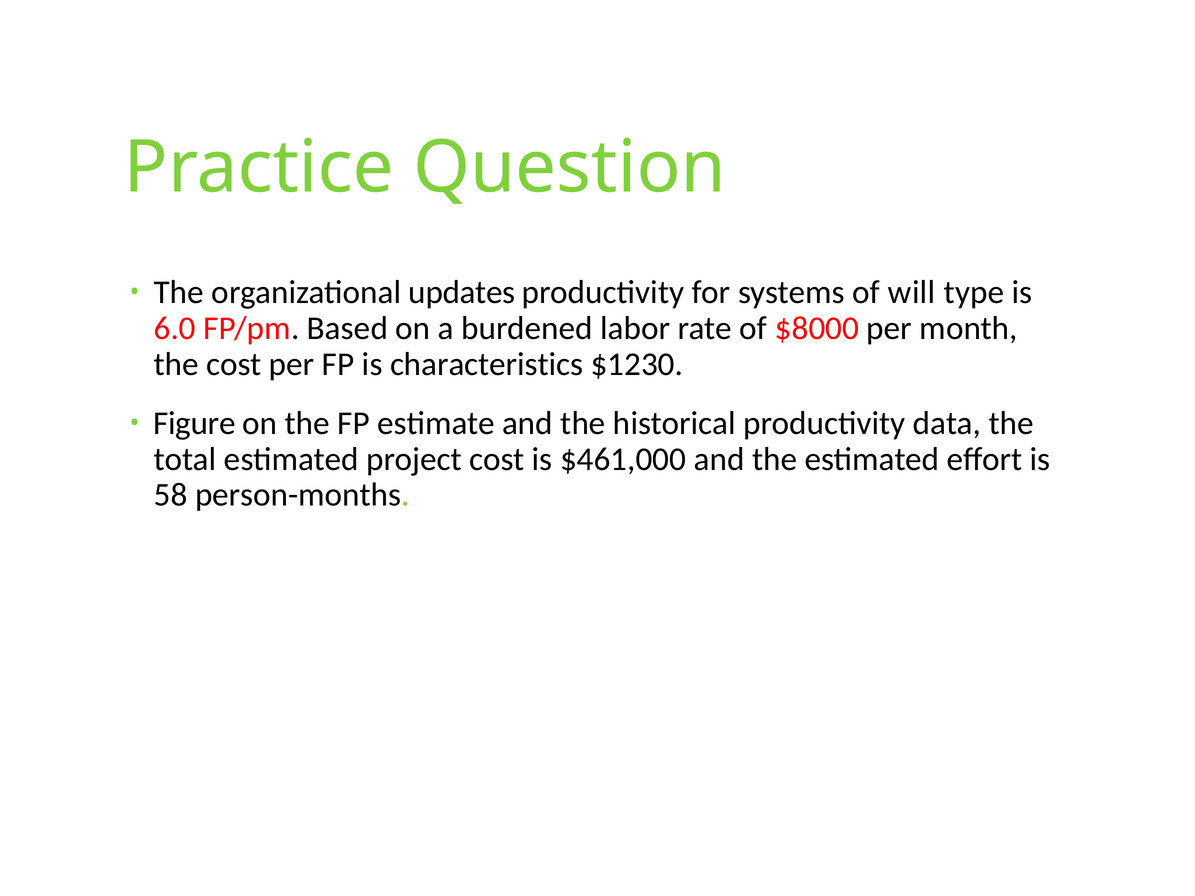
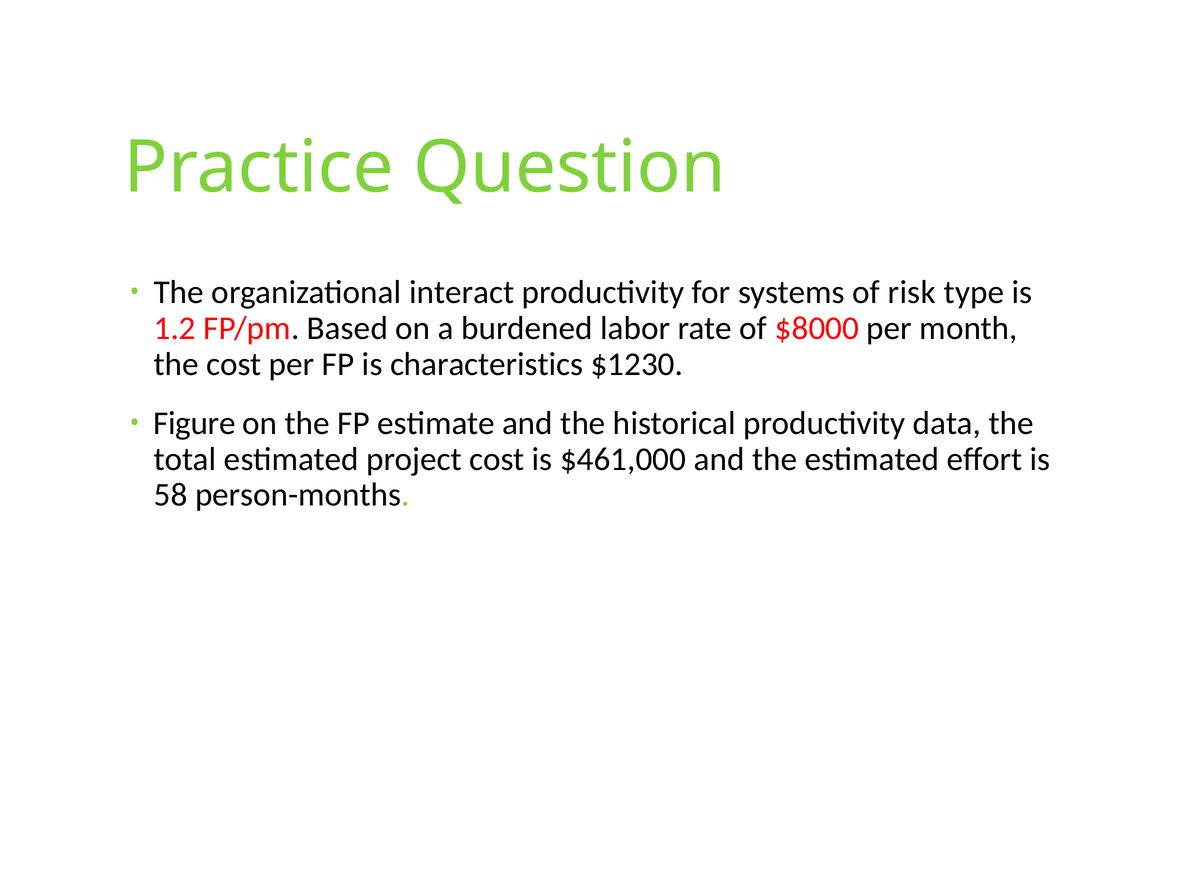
updates: updates -> interact
will: will -> risk
6.0: 6.0 -> 1.2
